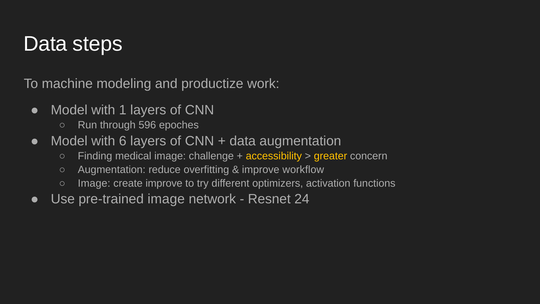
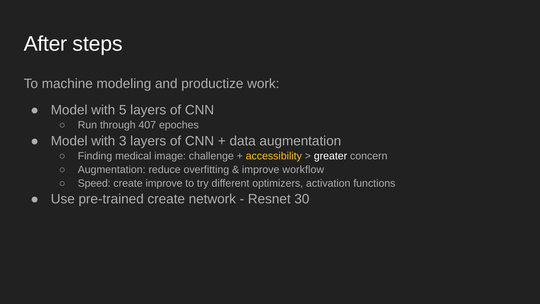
Data at (45, 44): Data -> After
1: 1 -> 5
596: 596 -> 407
6: 6 -> 3
greater colour: yellow -> white
Image at (94, 183): Image -> Speed
pre-trained image: image -> create
24: 24 -> 30
